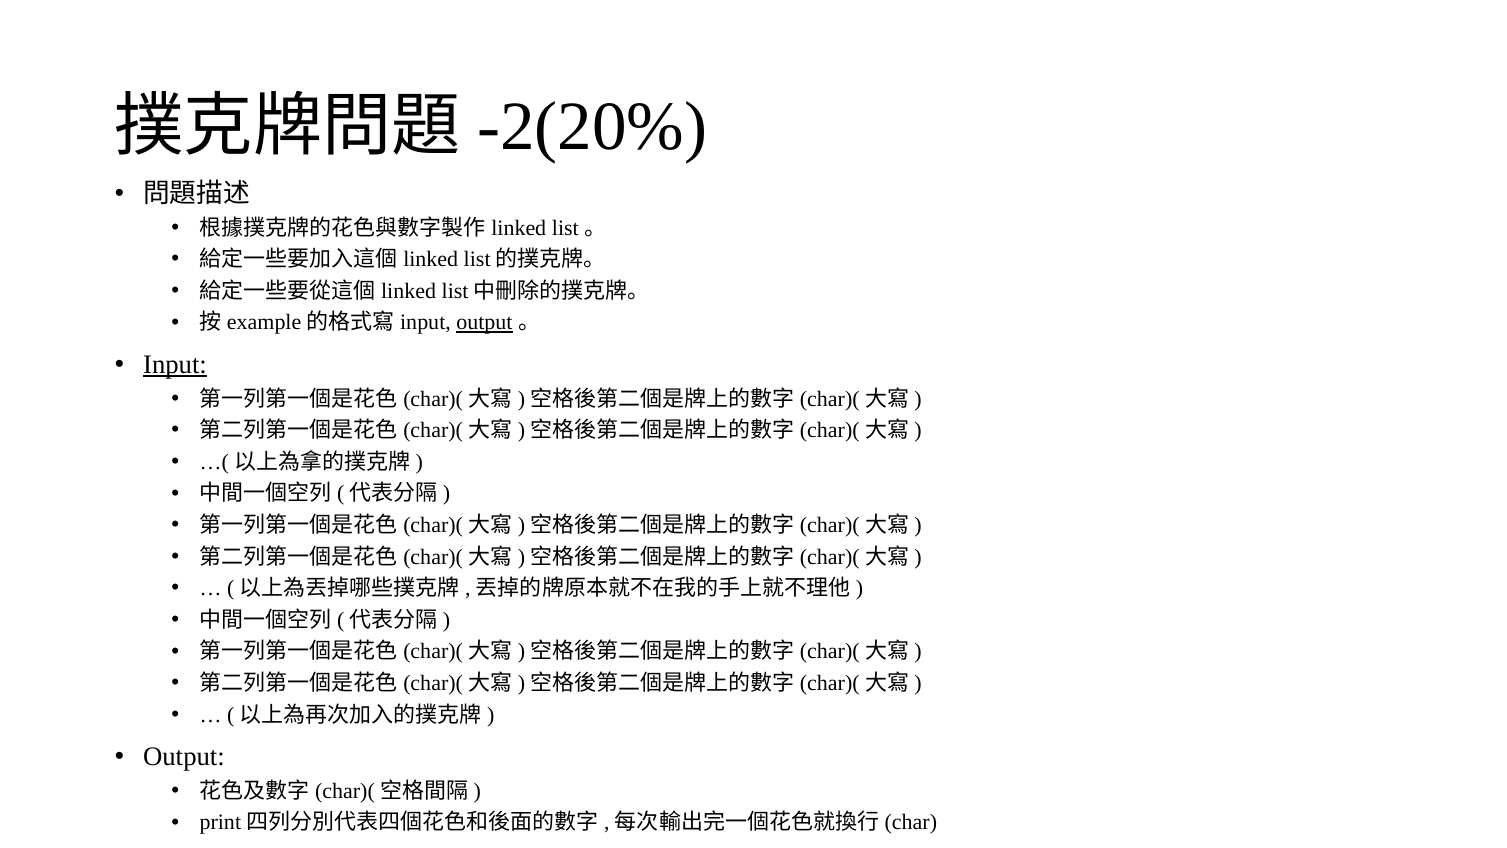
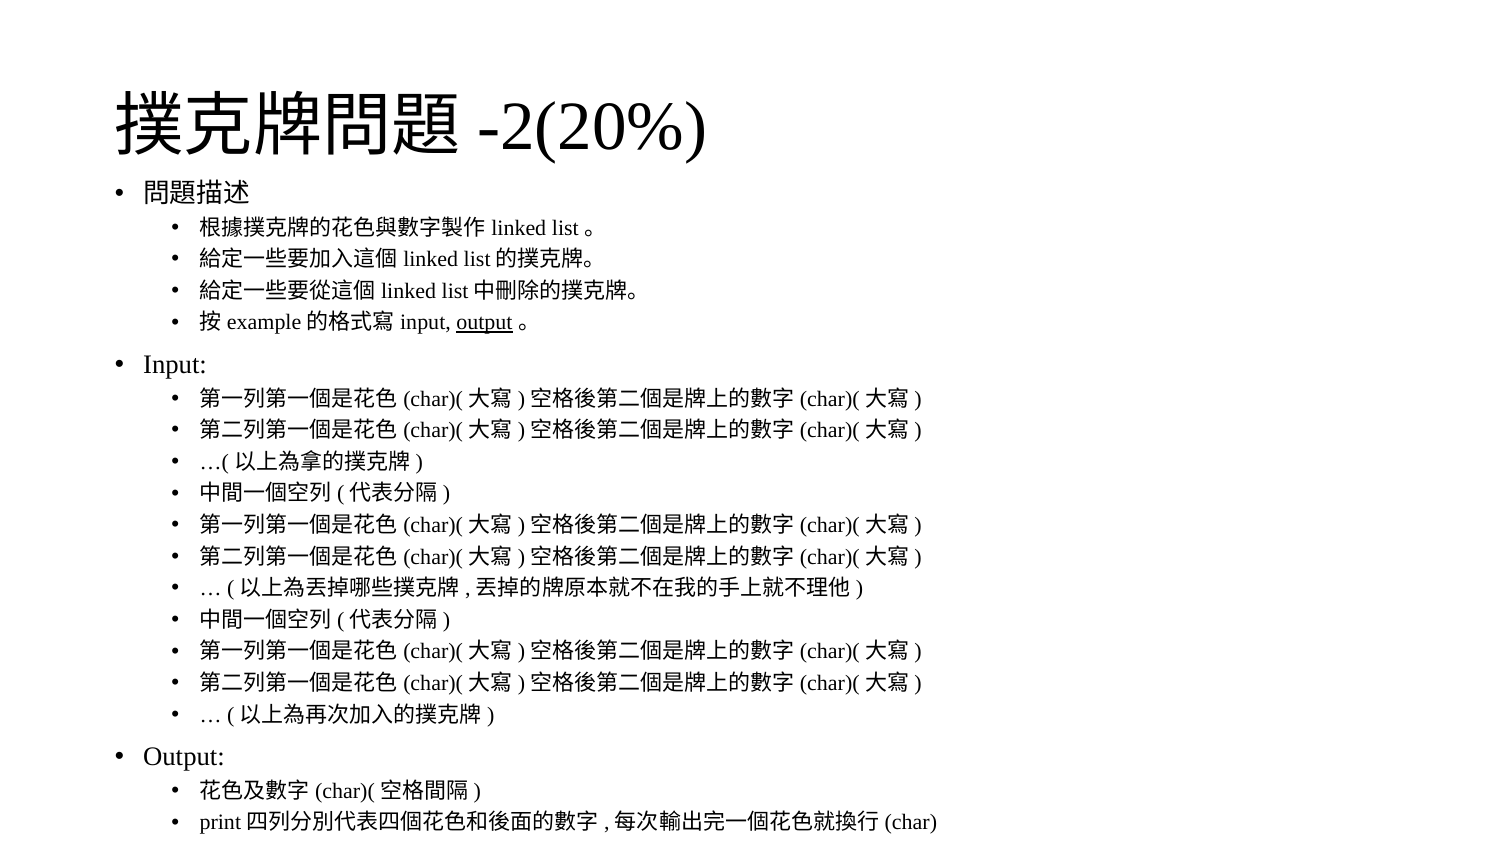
Input underline: present -> none
